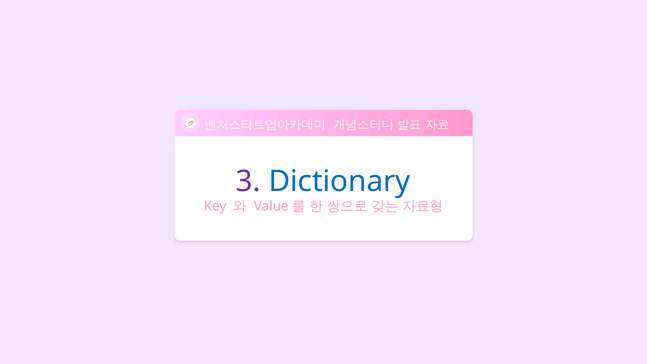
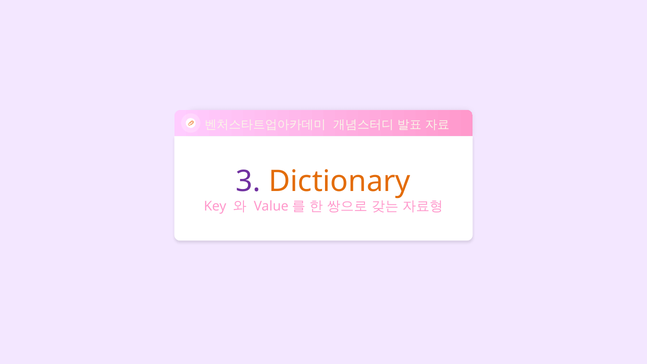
Dictionary colour: blue -> orange
